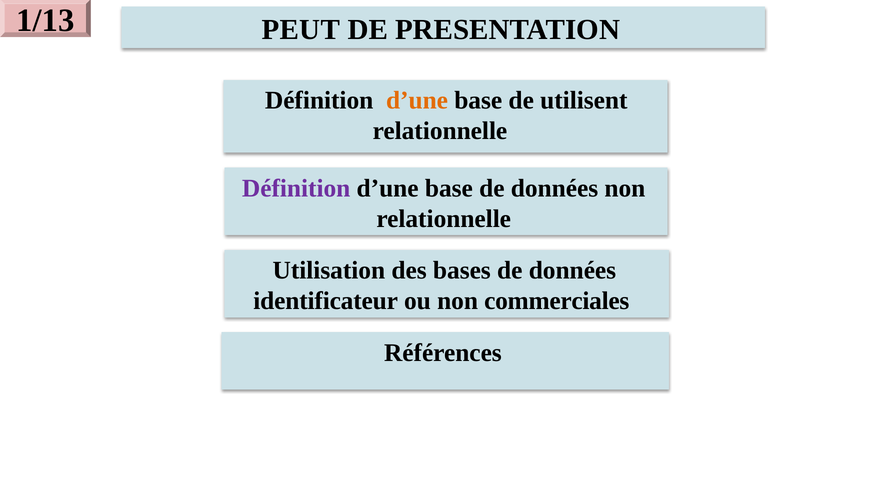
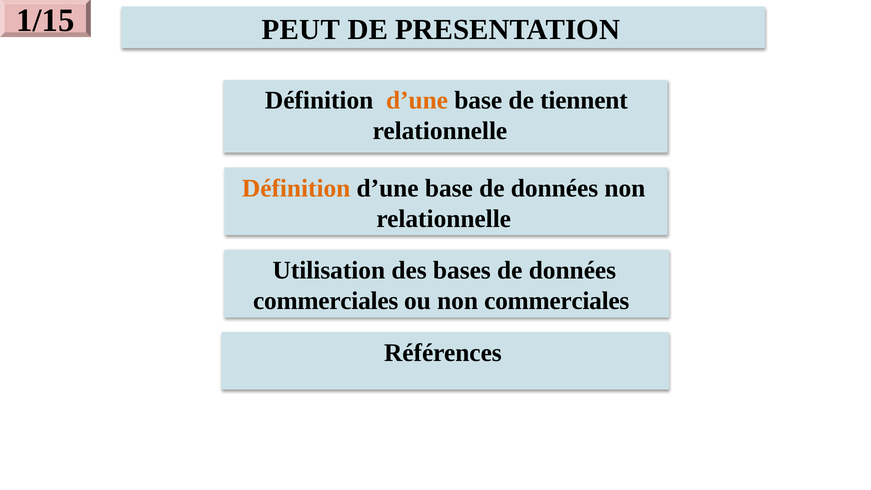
1/13: 1/13 -> 1/15
utilisent: utilisent -> tiennent
Définition at (296, 188) colour: purple -> orange
identificateur at (326, 301): identificateur -> commerciales
